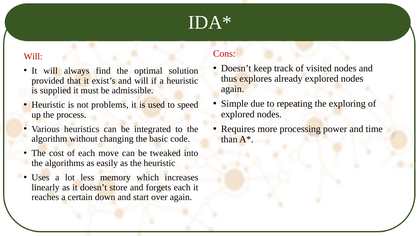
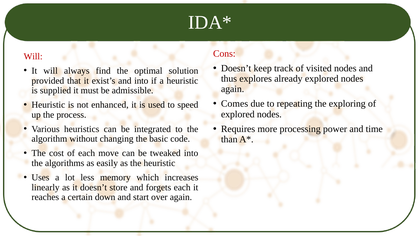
and will: will -> into
Simple: Simple -> Comes
problems: problems -> enhanced
